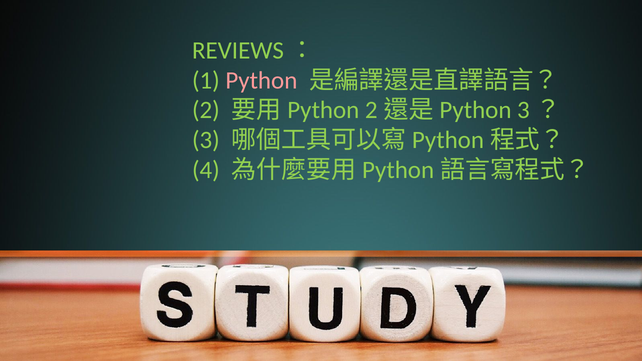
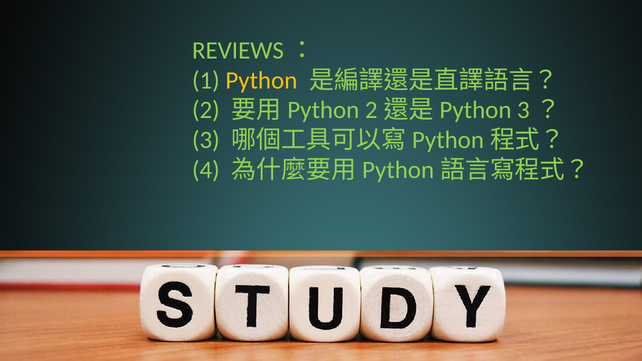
Python colour: pink -> yellow
